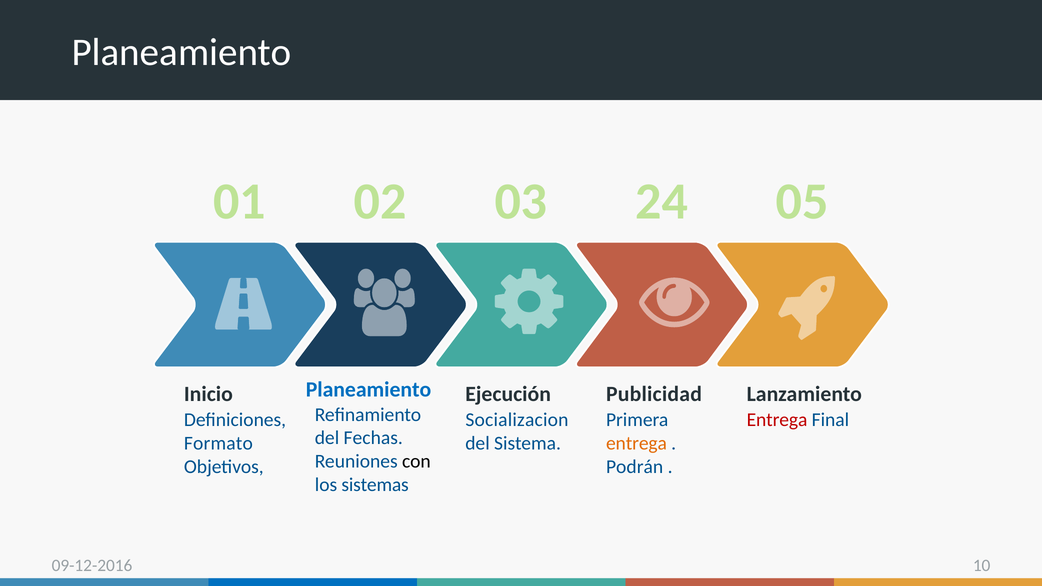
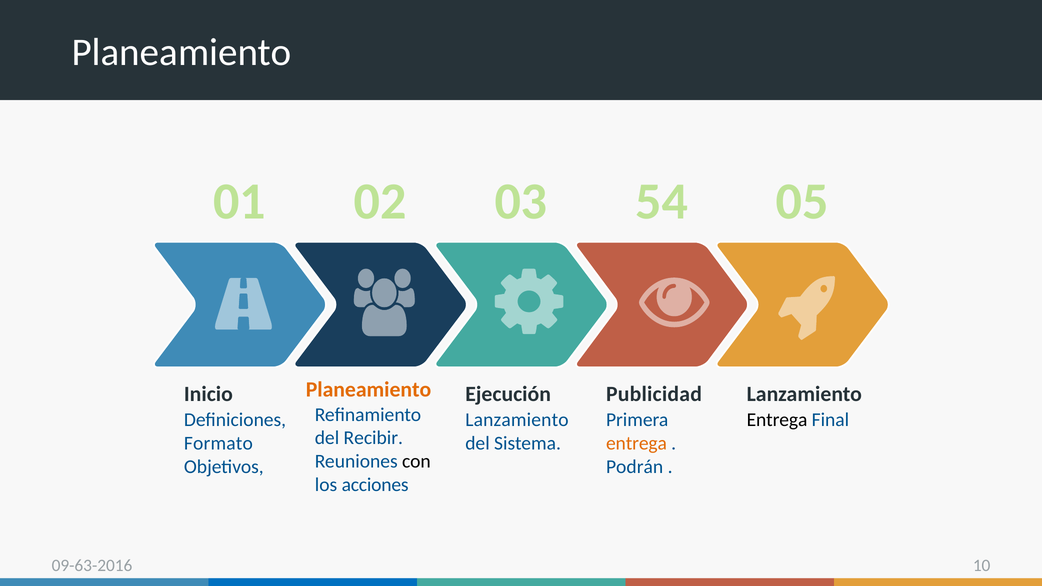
24: 24 -> 54
Planeamiento at (369, 390) colour: blue -> orange
Socializacion at (517, 420): Socializacion -> Lanzamiento
Entrega at (777, 420) colour: red -> black
Fechas: Fechas -> Recibir
sistemas: sistemas -> acciones
09-12-2016: 09-12-2016 -> 09-63-2016
